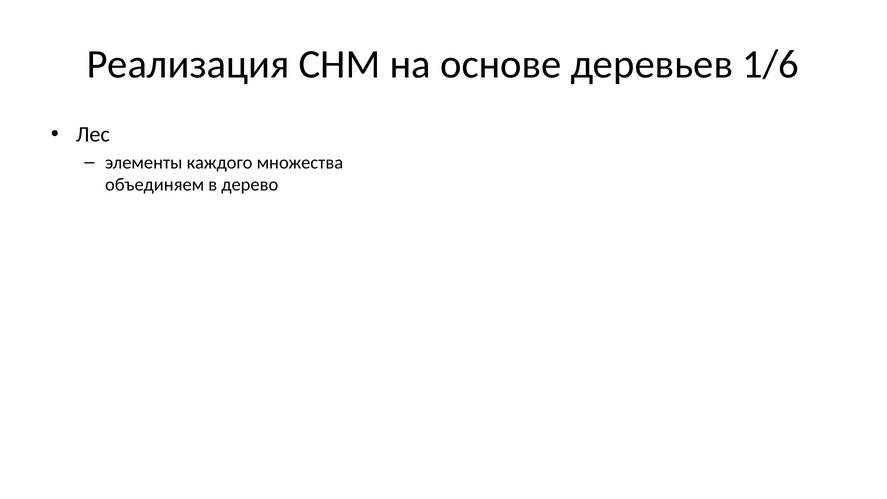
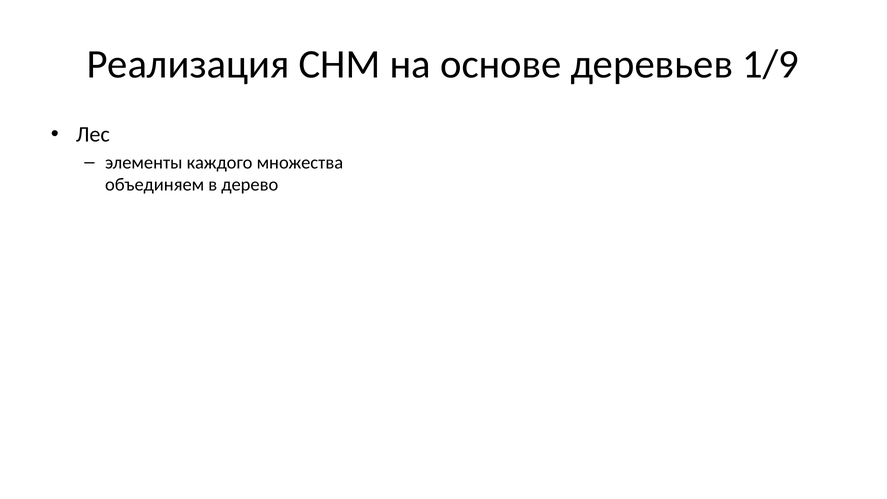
1/6: 1/6 -> 1/9
